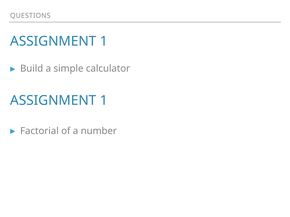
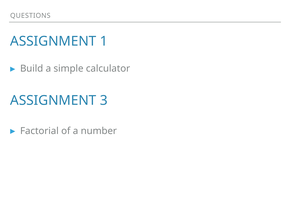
1 at (104, 101): 1 -> 3
